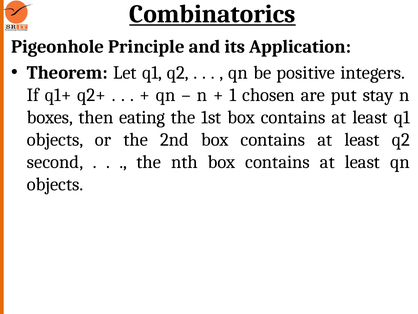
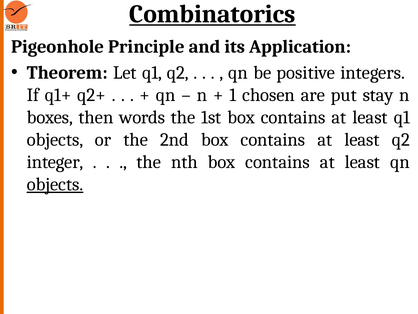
eating: eating -> words
second: second -> integer
objects at (55, 184) underline: none -> present
